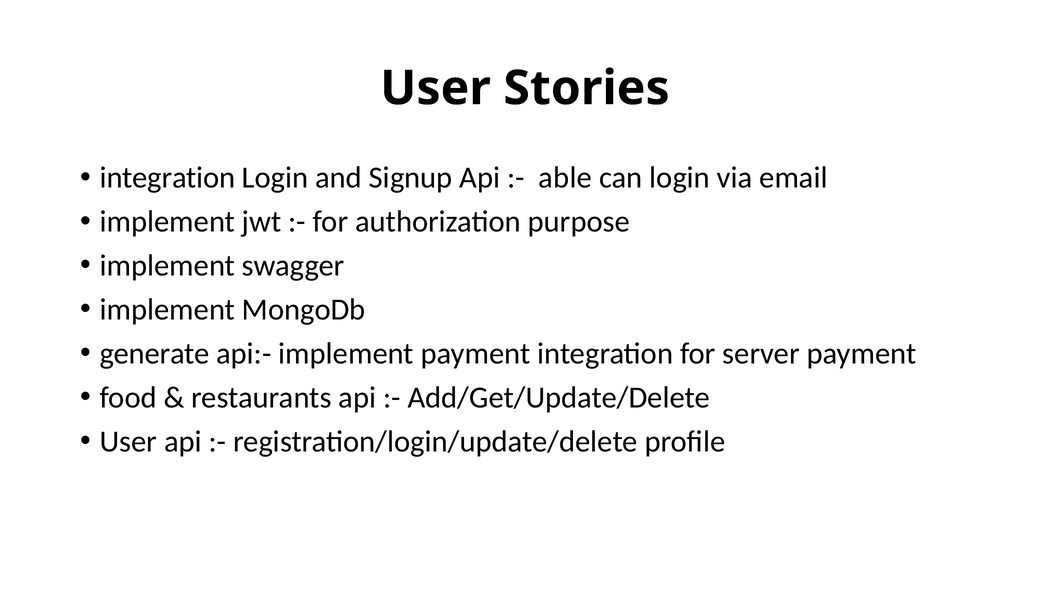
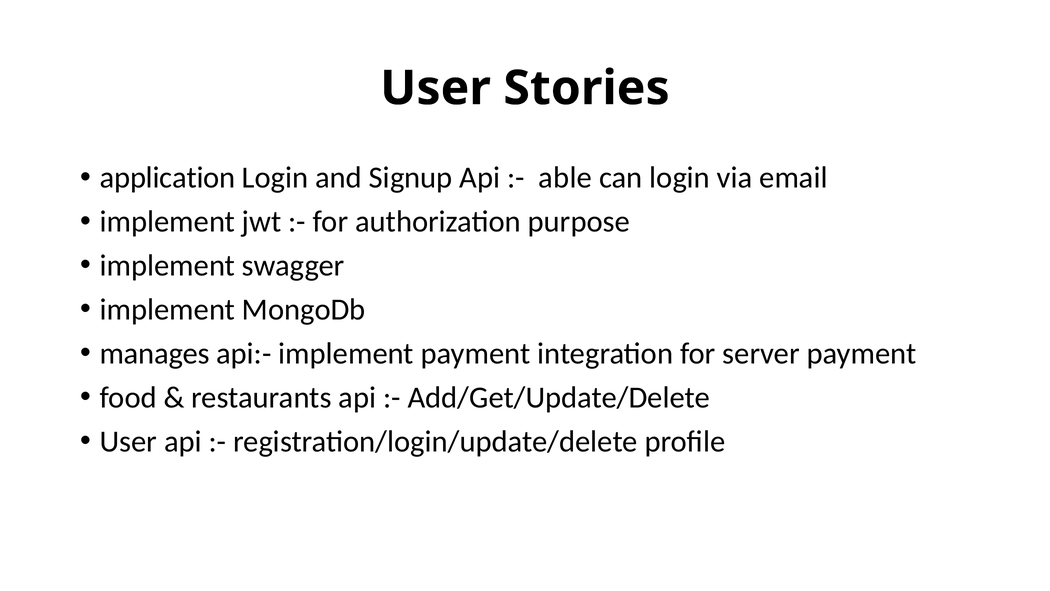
integration at (167, 177): integration -> application
generate: generate -> manages
